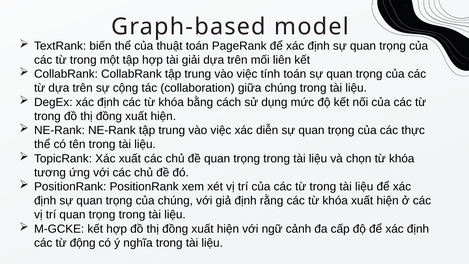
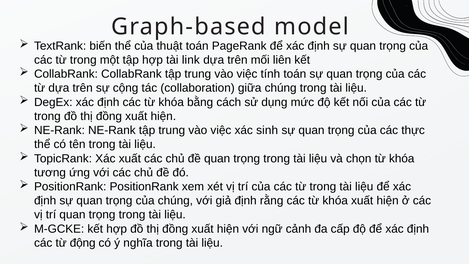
giải: giải -> link
diễn: diễn -> sinh
